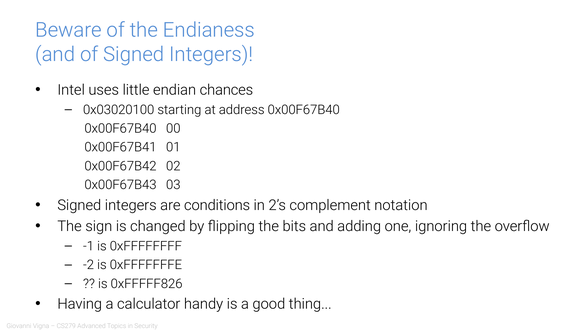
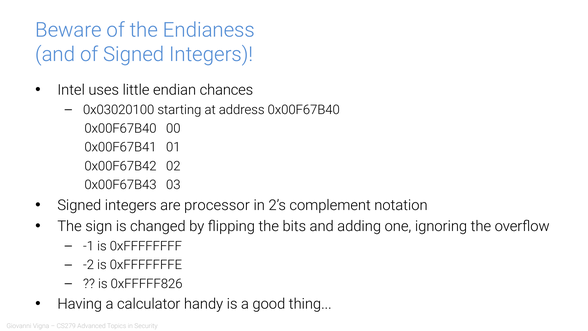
conditions: conditions -> processor
